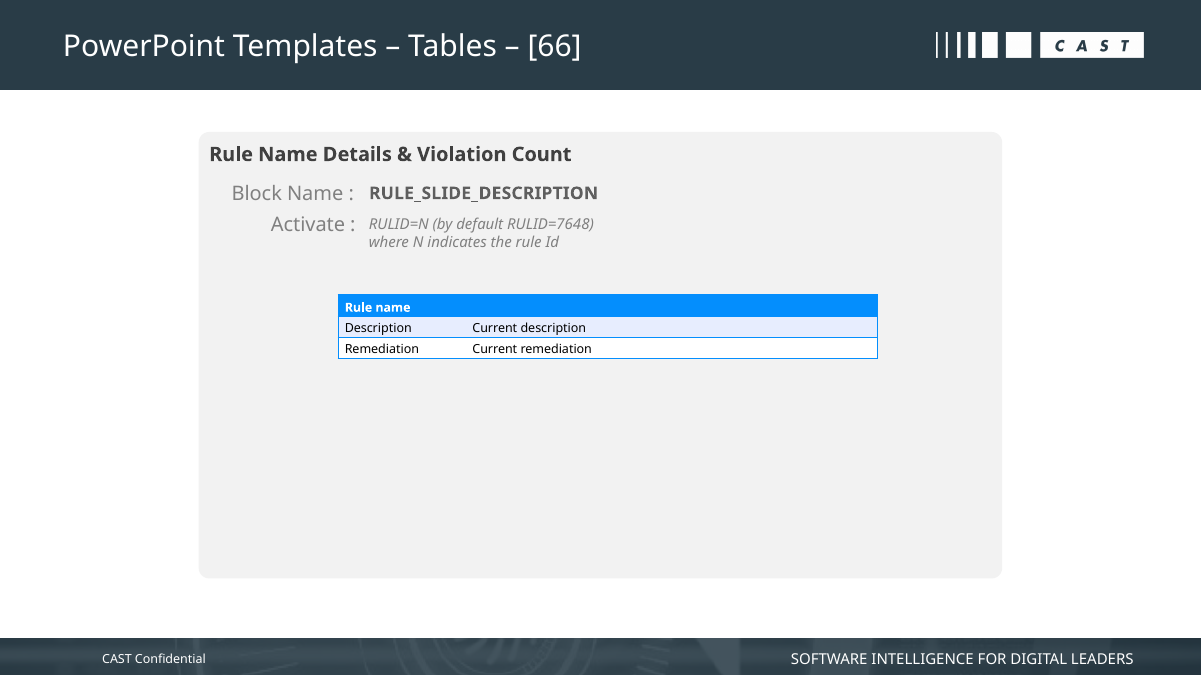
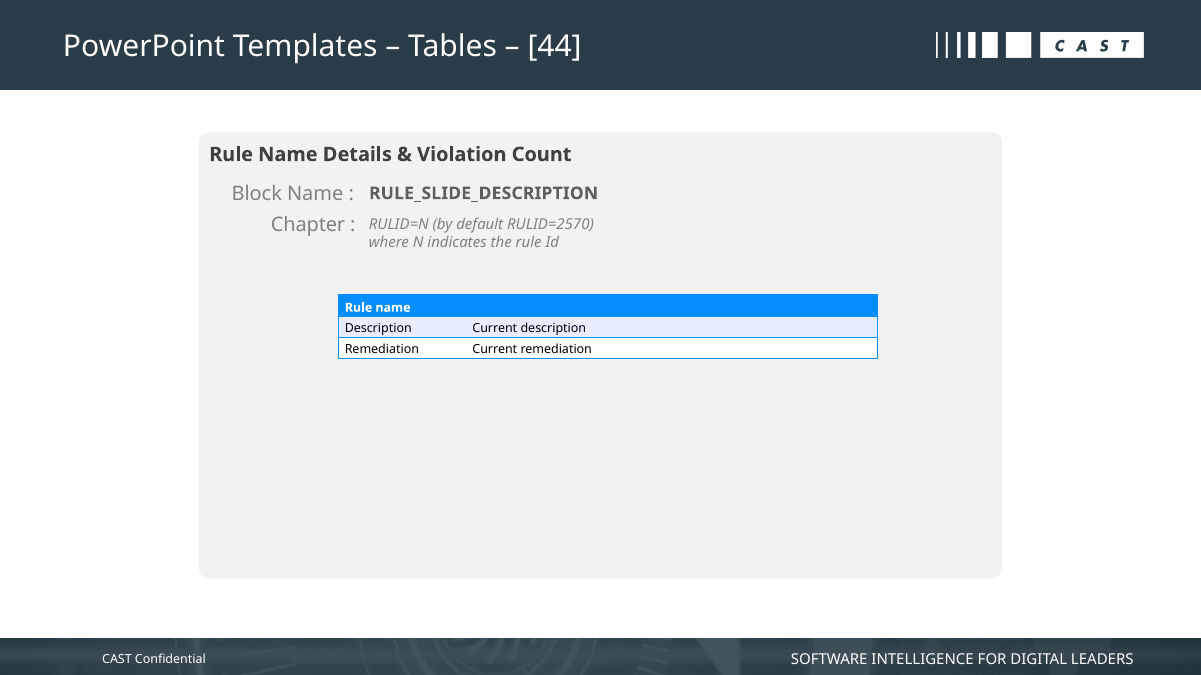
66: 66 -> 44
Activate: Activate -> Chapter
RULID=7648: RULID=7648 -> RULID=2570
